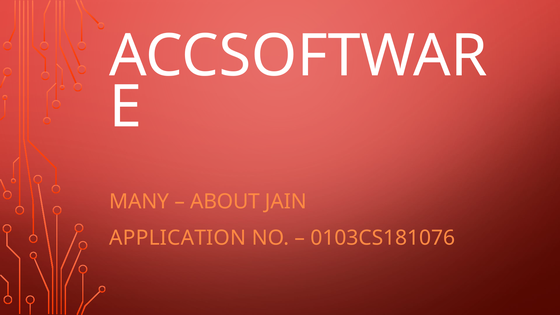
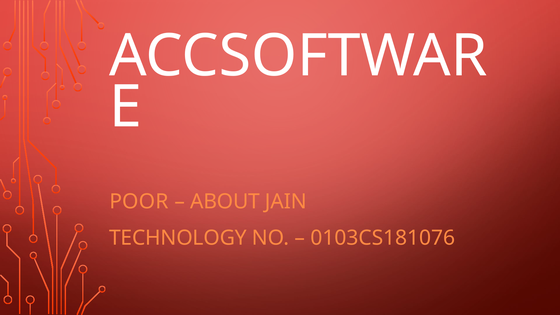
MANY: MANY -> POOR
APPLICATION: APPLICATION -> TECHNOLOGY
